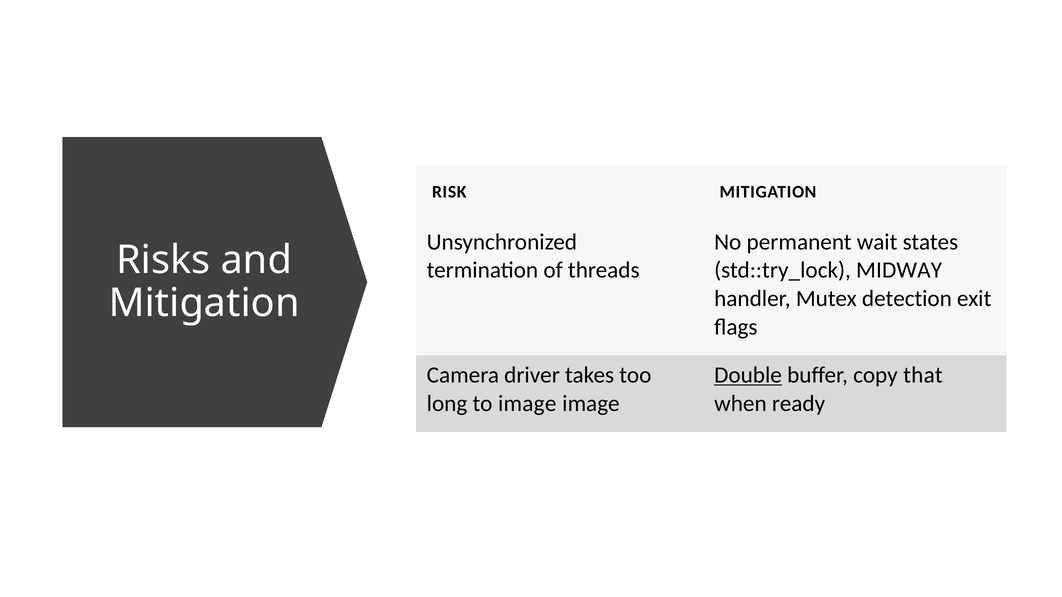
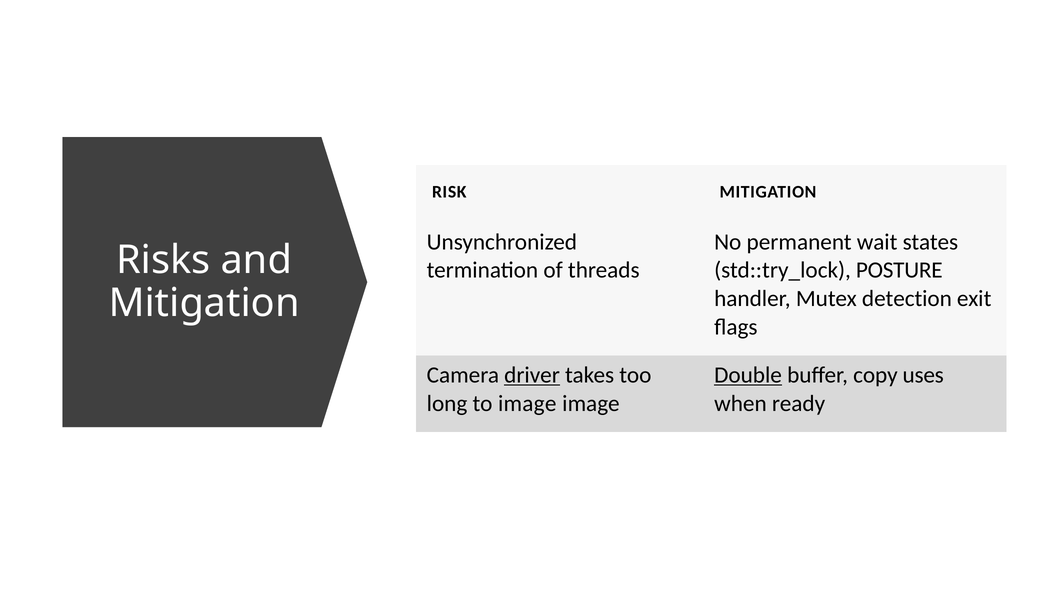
MIDWAY: MIDWAY -> POSTURE
driver underline: none -> present
that: that -> uses
